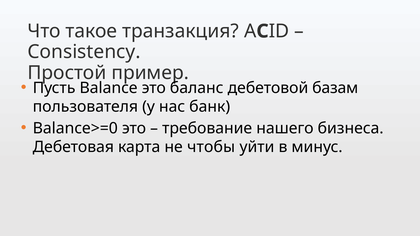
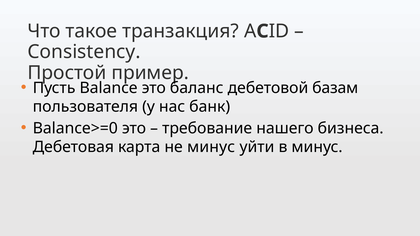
не чтобы: чтобы -> минус
